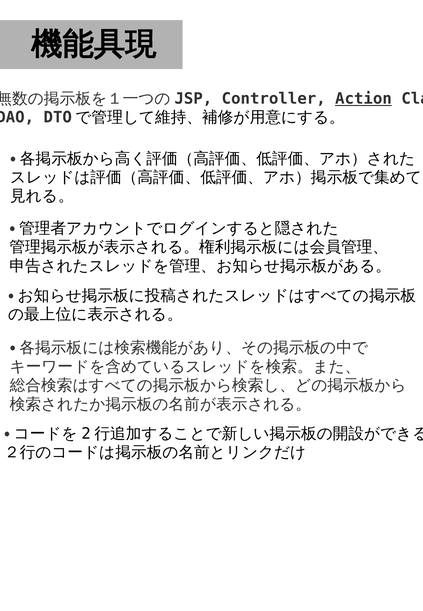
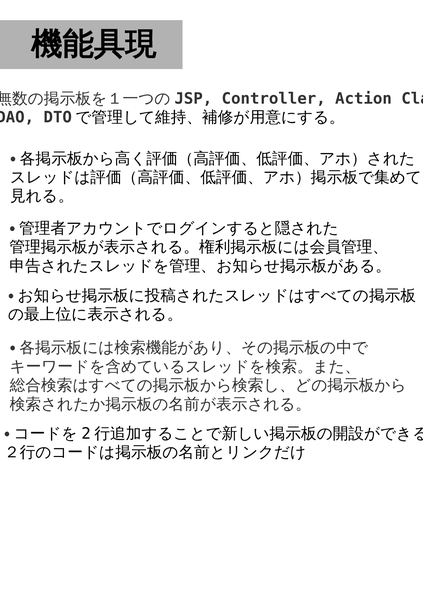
Action underline: present -> none
